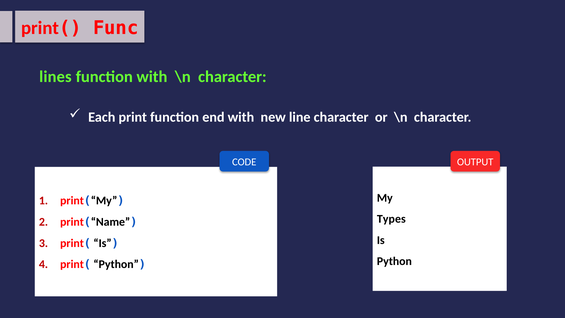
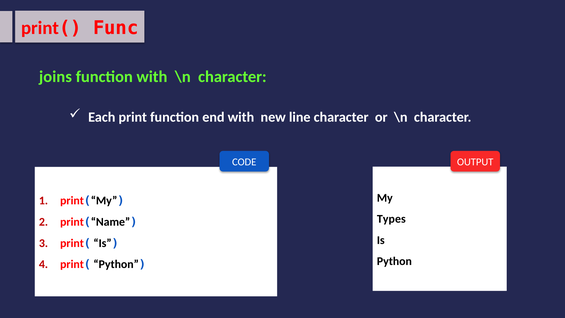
lines: lines -> joins
